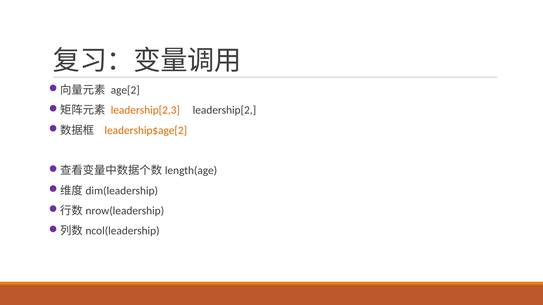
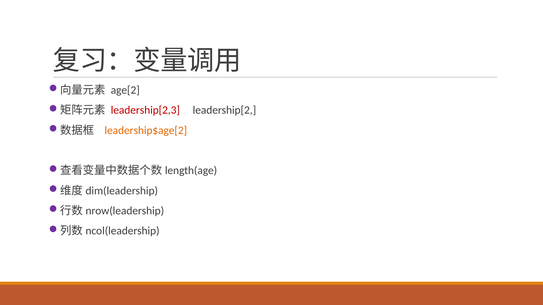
leadership[2,3 colour: orange -> red
